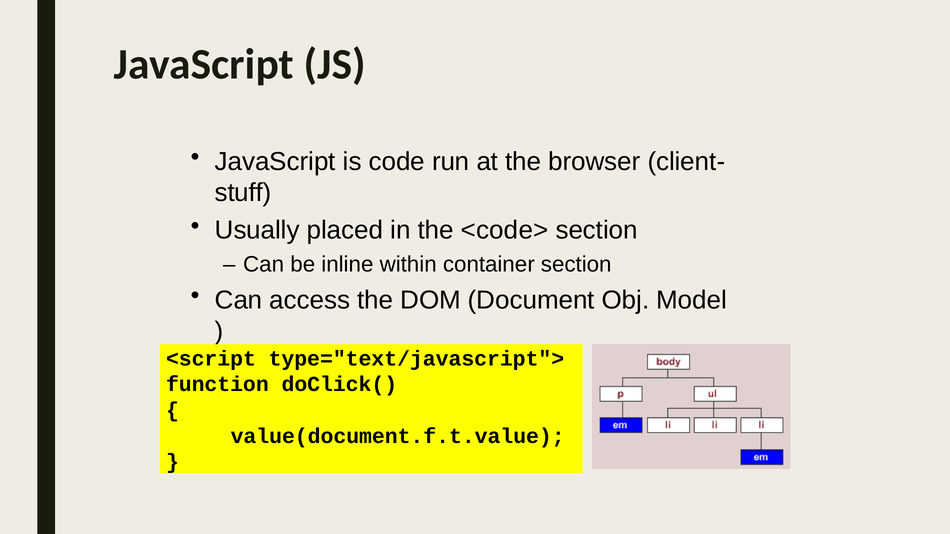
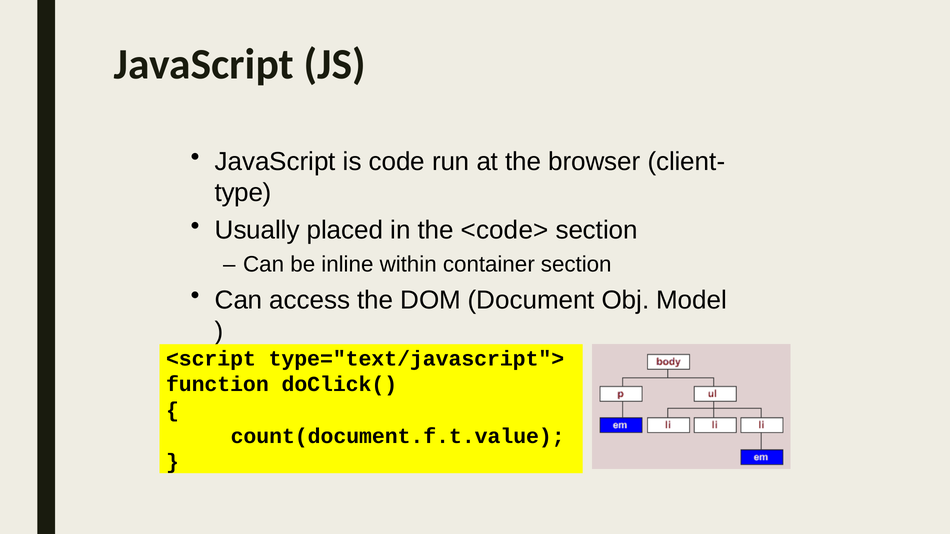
stuff: stuff -> type
value(document.f.t.value: value(document.f.t.value -> count(document.f.t.value
